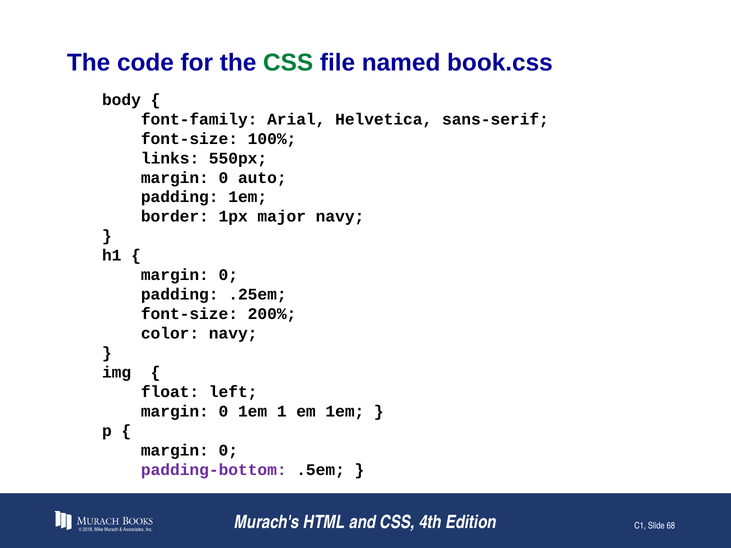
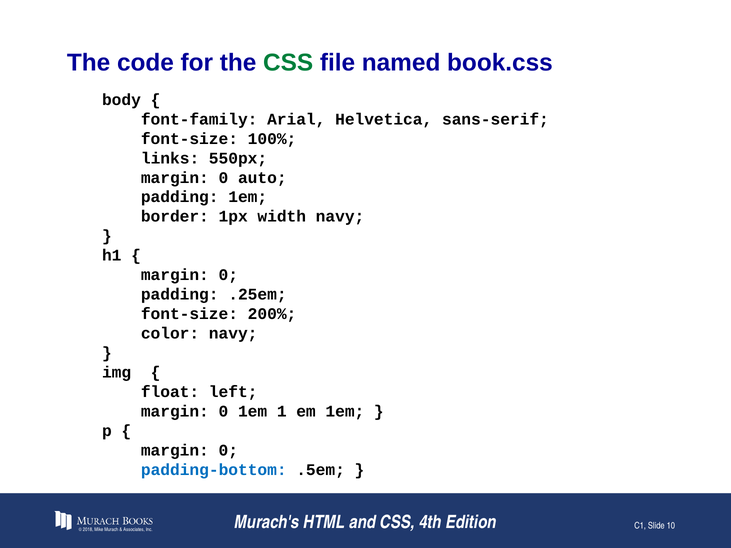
major: major -> width
padding-bottom colour: purple -> blue
68: 68 -> 10
